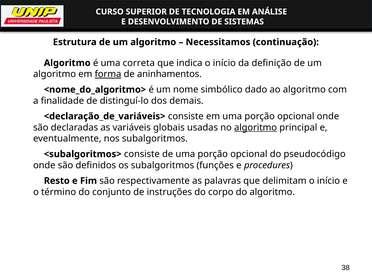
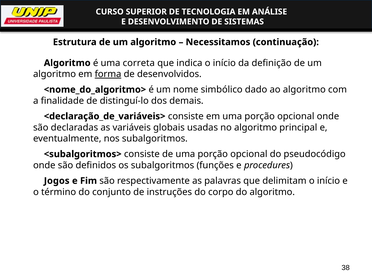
aninhamentos: aninhamentos -> desenvolvidos
algoritmo at (256, 127) underline: present -> none
Resto: Resto -> Jogos
